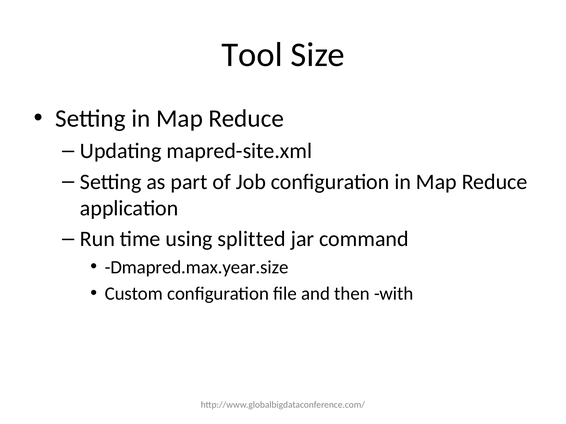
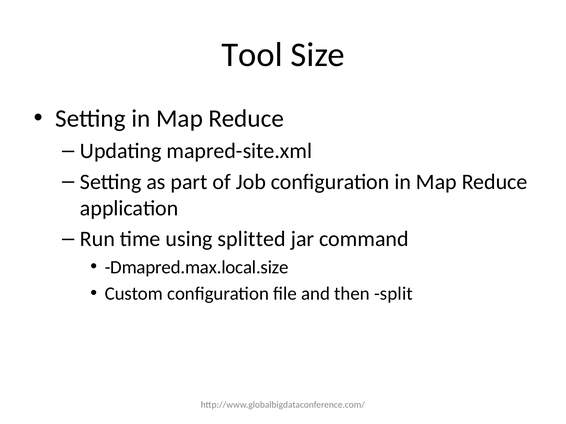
Dmapred.max.year.size: Dmapred.max.year.size -> Dmapred.max.local.size
with: with -> split
